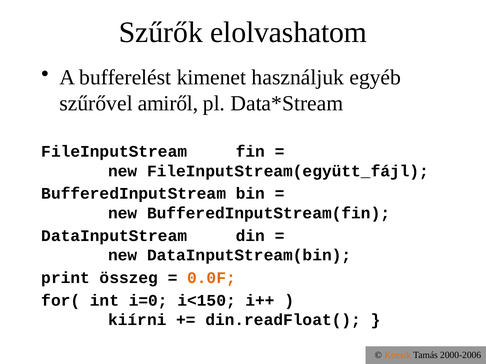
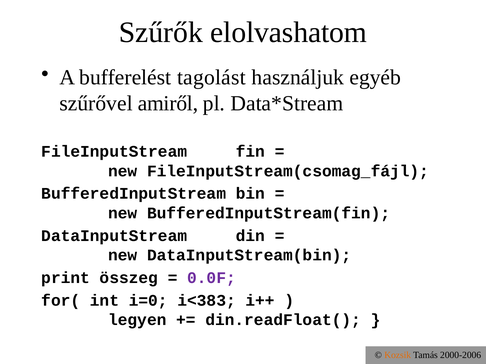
kimenet: kimenet -> tagolást
FileInputStream(együtt_fájl: FileInputStream(együtt_fájl -> FileInputStream(csomag_fájl
0.0F colour: orange -> purple
i<150: i<150 -> i<383
kiírni: kiírni -> legyen
